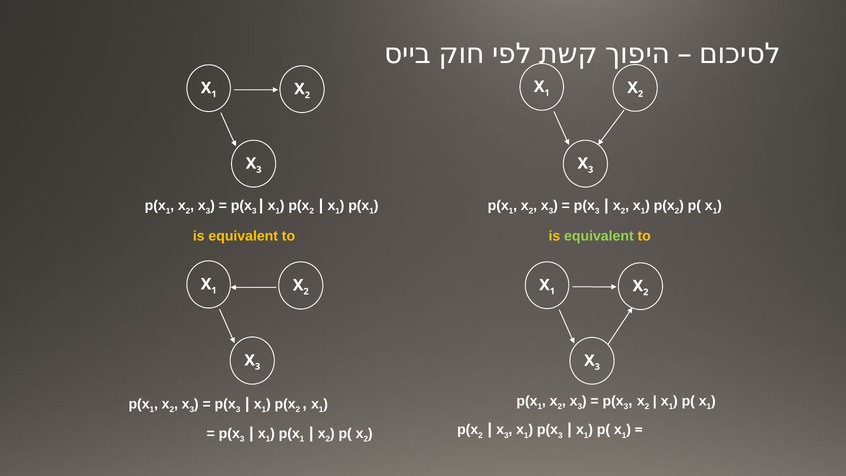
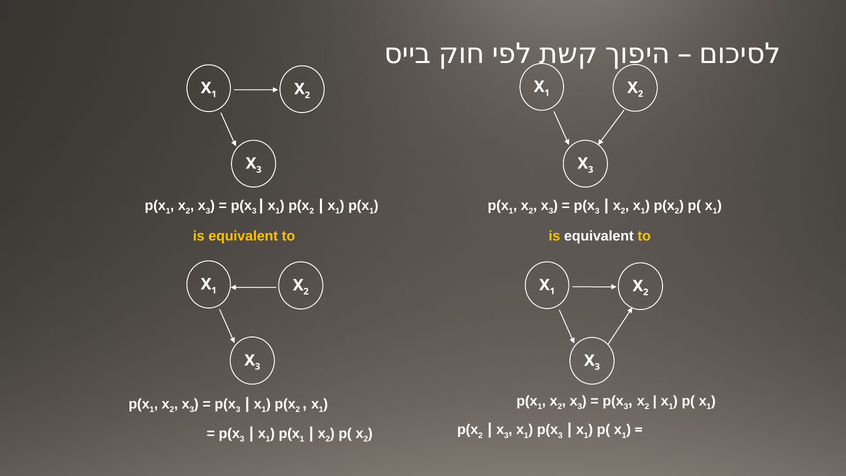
equivalent at (599, 236) colour: light green -> white
